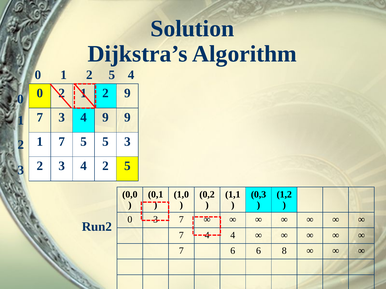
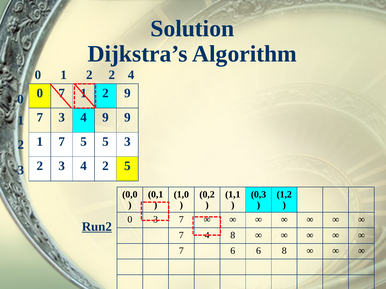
1 2 5: 5 -> 2
0 2: 2 -> 7
Run2 underline: none -> present
4 4: 4 -> 8
